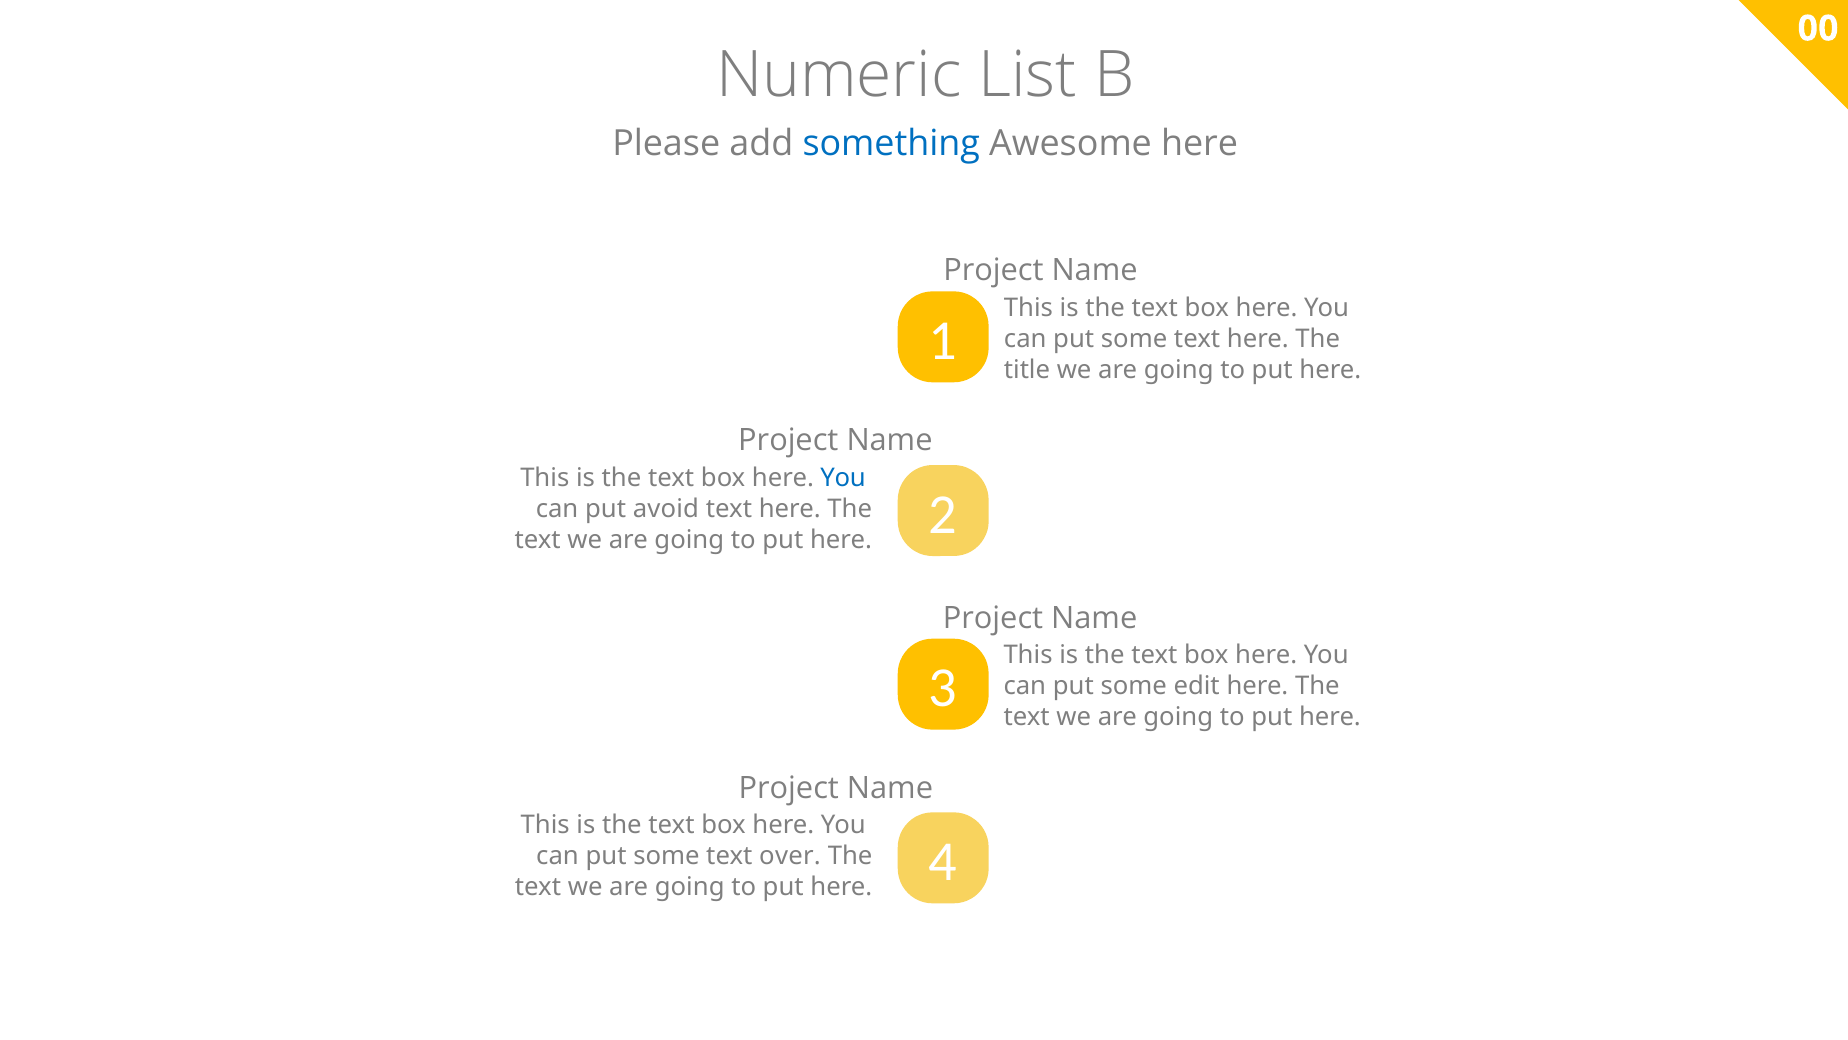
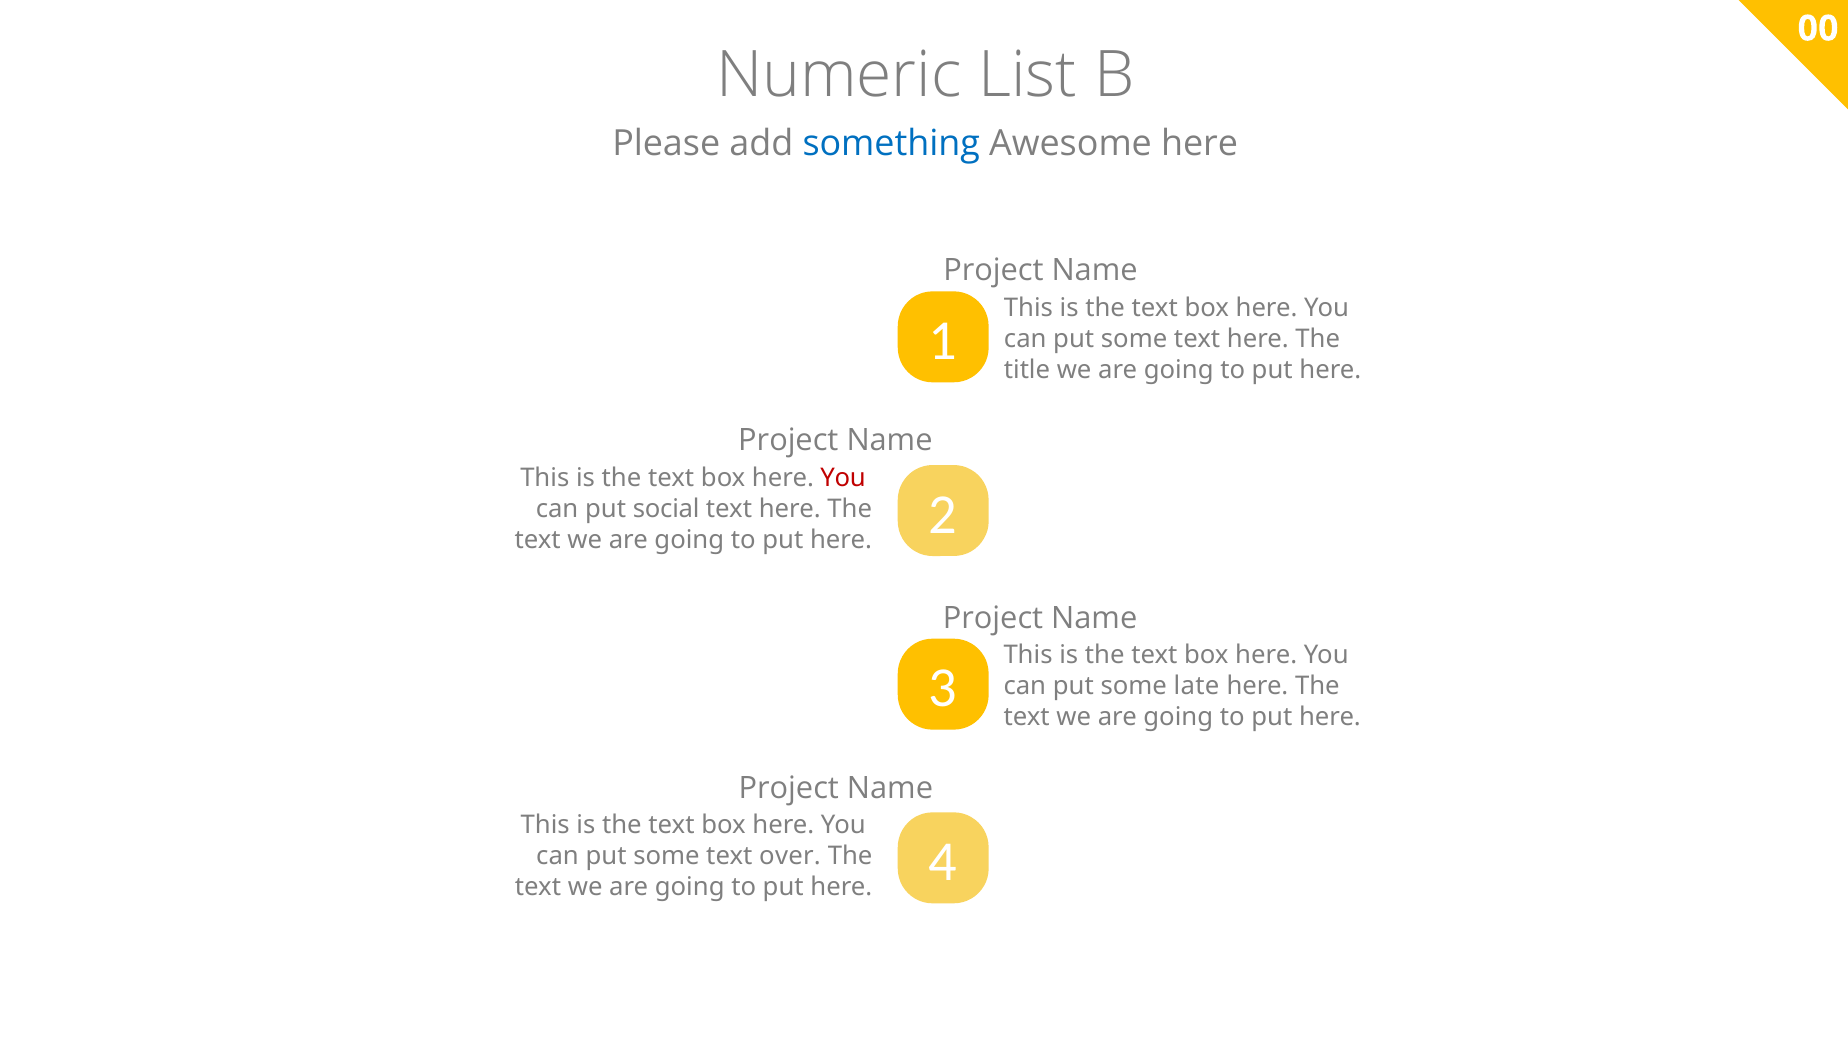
You at (843, 478) colour: blue -> red
avoid: avoid -> social
edit: edit -> late
